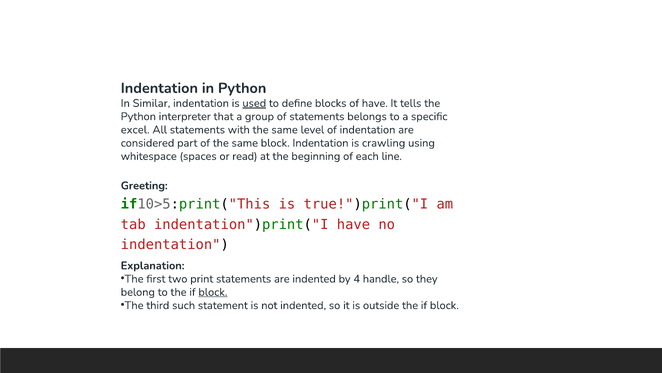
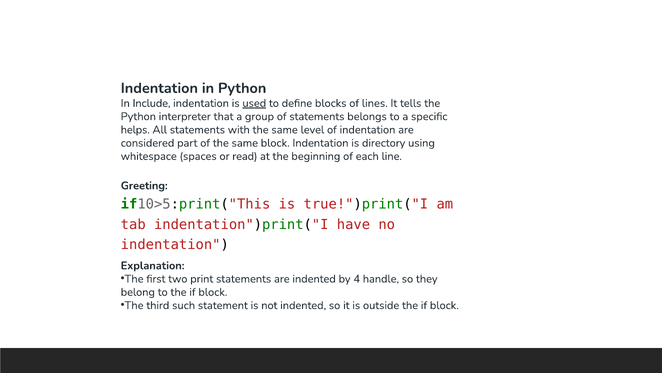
Similar: Similar -> Include
of have: have -> lines
excel: excel -> helps
crawling: crawling -> directory
block at (213, 292) underline: present -> none
